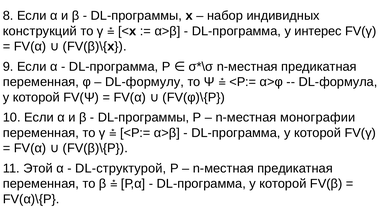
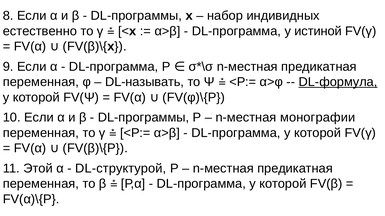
конструкций: конструкций -> естественно
интерес: интерес -> истиной
DL-формулу: DL-формулу -> DL-называть
DL-формула underline: none -> present
